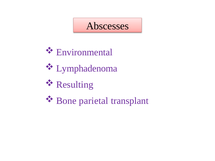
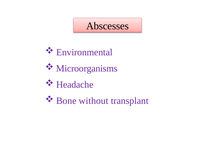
Lymphadenoma: Lymphadenoma -> Microorganisms
Resulting: Resulting -> Headache
parietal: parietal -> without
